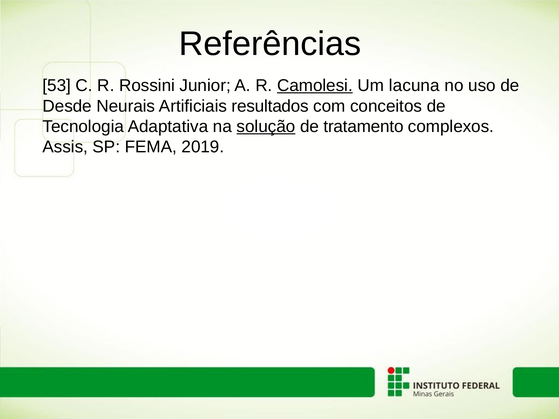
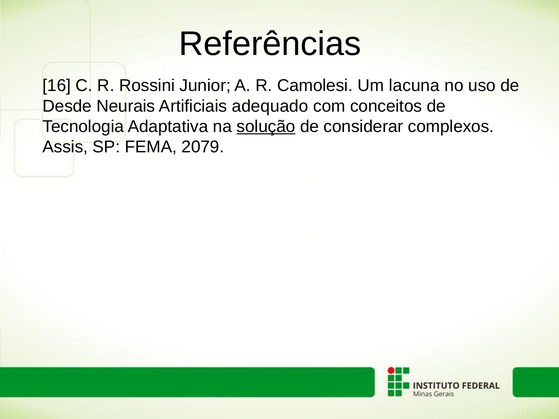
53: 53 -> 16
Camolesi underline: present -> none
resultados: resultados -> adequado
tratamento: tratamento -> considerar
2019: 2019 -> 2079
